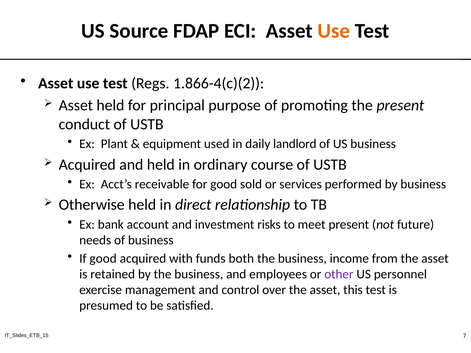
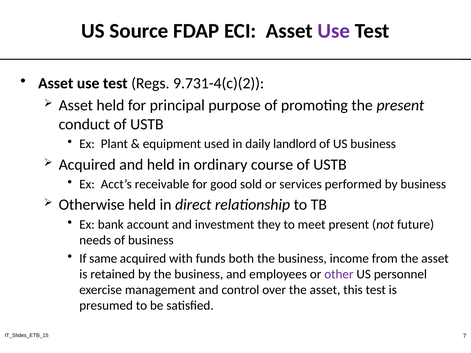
Use at (334, 31) colour: orange -> purple
1.866-4(c)(2: 1.866-4(c)(2 -> 9.731-4(c)(2
risks: risks -> they
If good: good -> same
